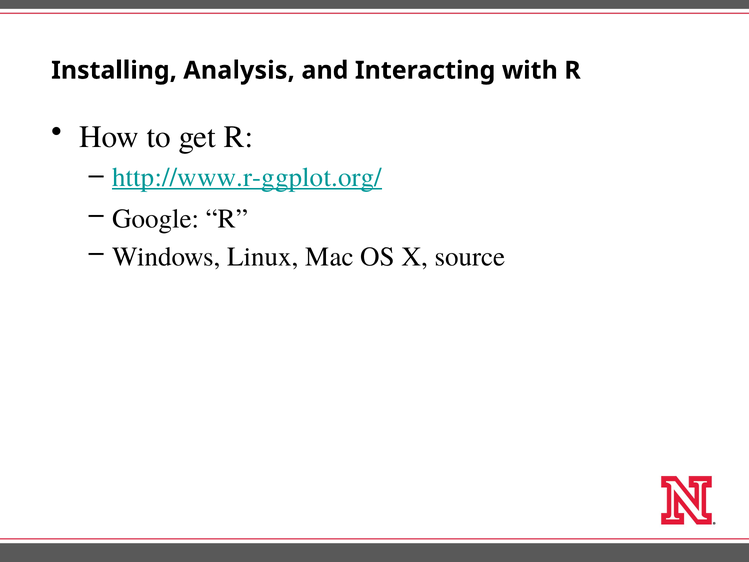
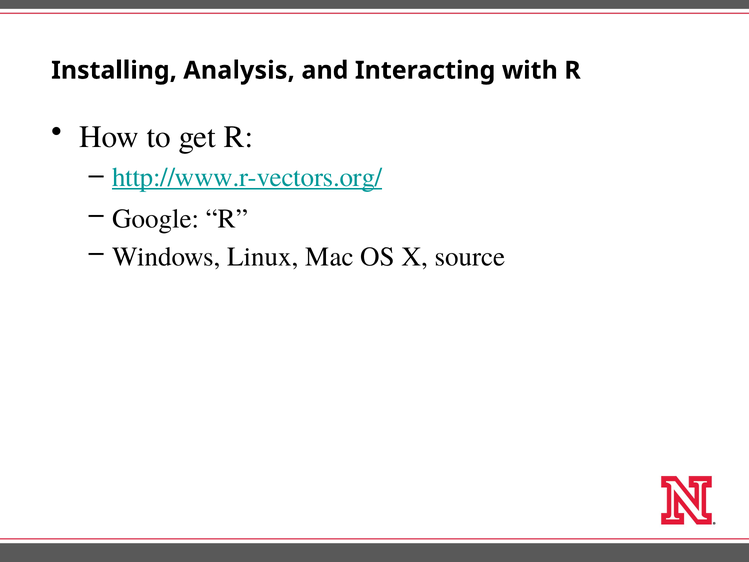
http://www.r-ggplot.org/: http://www.r-ggplot.org/ -> http://www.r-vectors.org/
